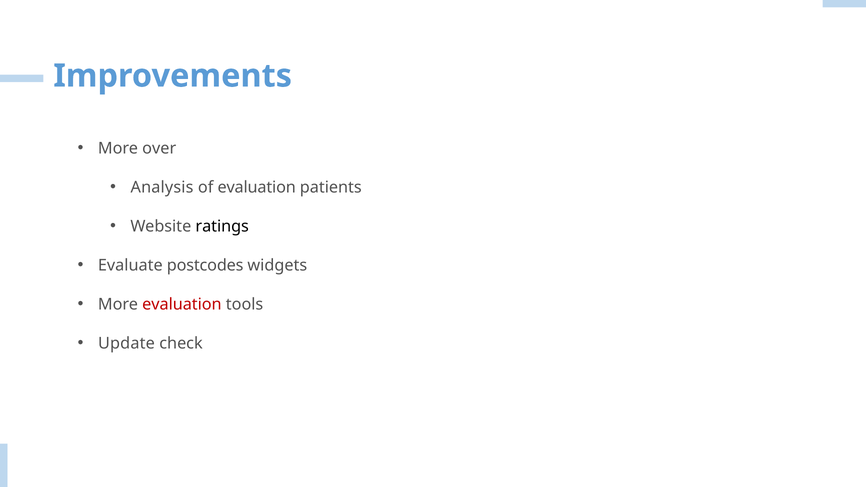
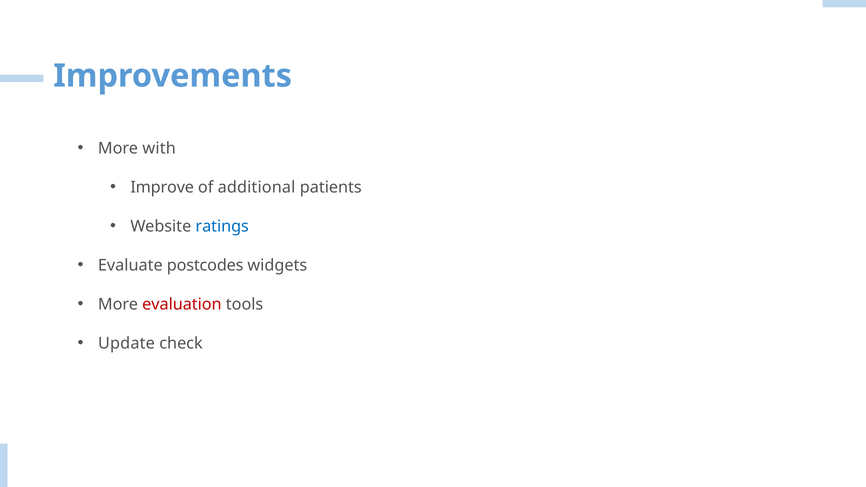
over: over -> with
Analysis: Analysis -> Improve
of evaluation: evaluation -> additional
ratings colour: black -> blue
